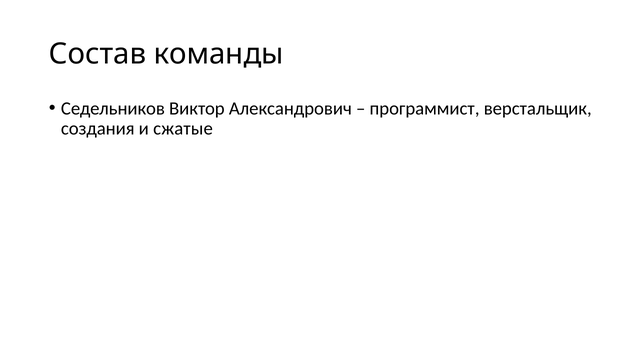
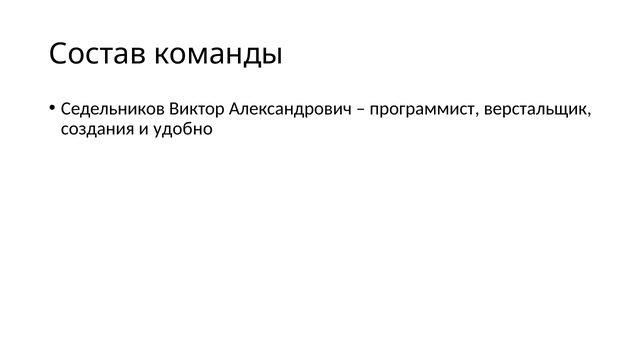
сжатые: сжатые -> удобно
